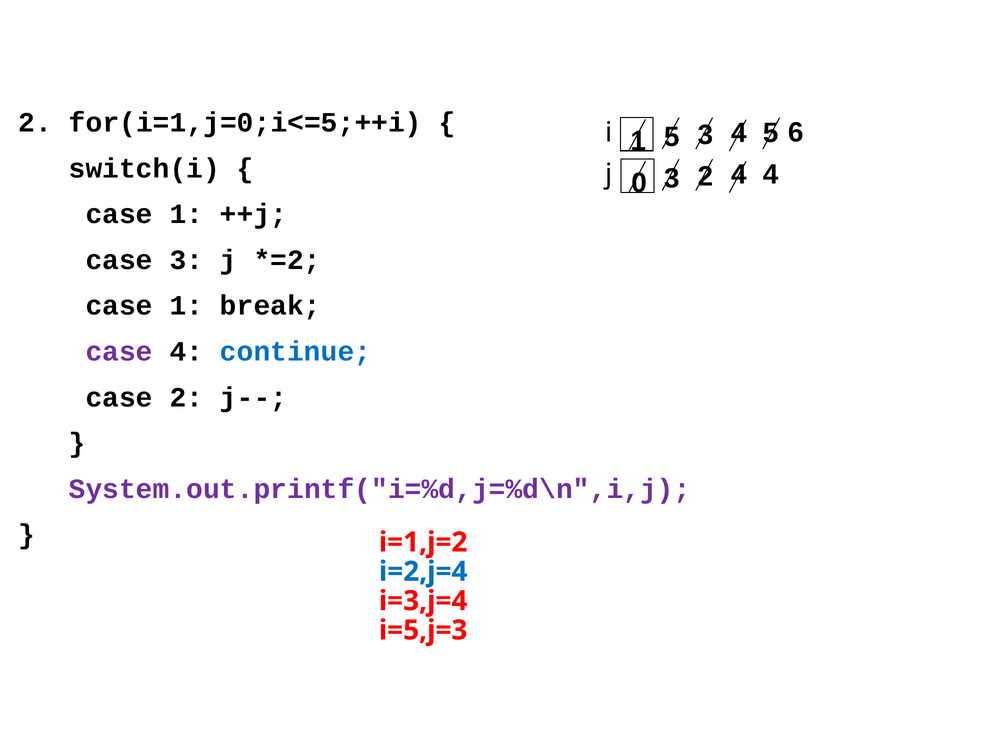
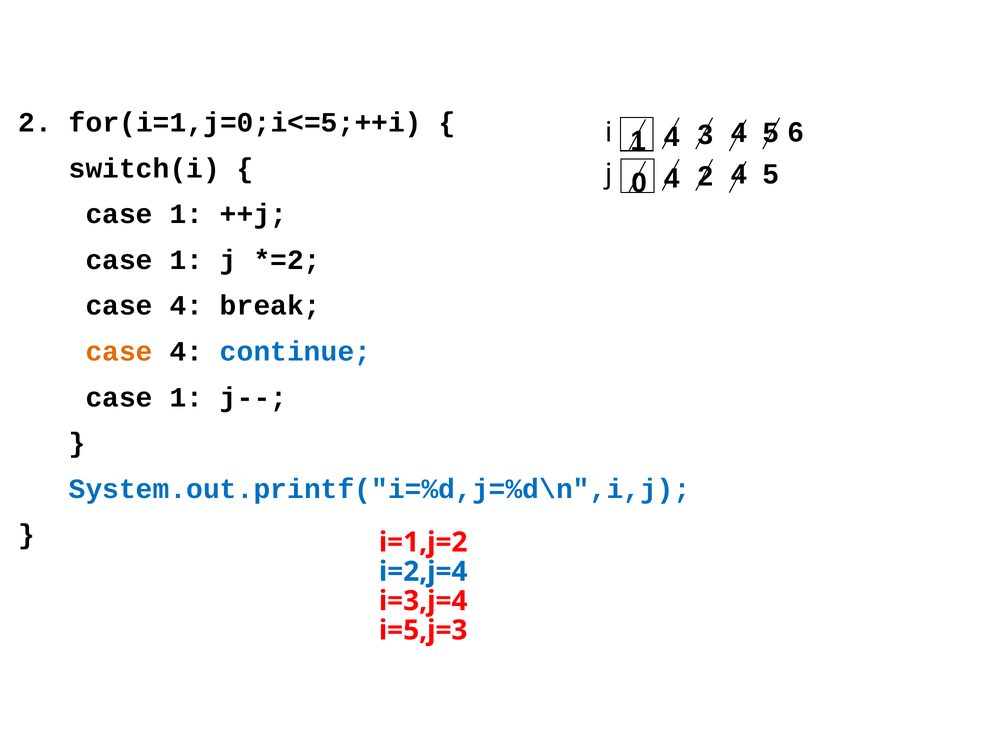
i 5: 5 -> 4
j 3: 3 -> 4
2 4 4: 4 -> 5
3 at (186, 260): 3 -> 1
1 at (186, 306): 1 -> 4
case at (119, 352) colour: purple -> orange
2 at (186, 398): 2 -> 1
System.out.printf("i=%d,j=%d\n",i,j colour: purple -> blue
